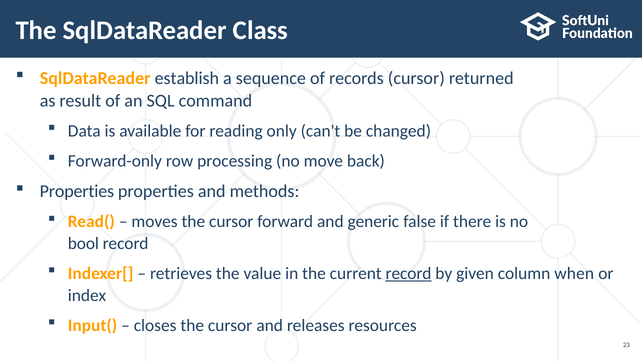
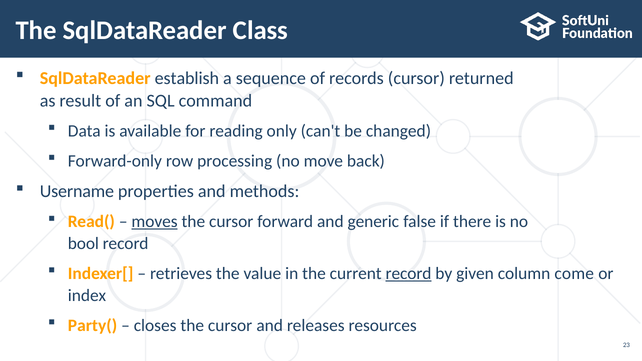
Properties at (77, 192): Properties -> Username
moves underline: none -> present
when: when -> come
Input(: Input( -> Party(
